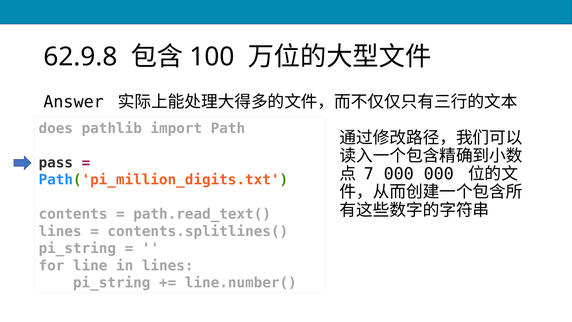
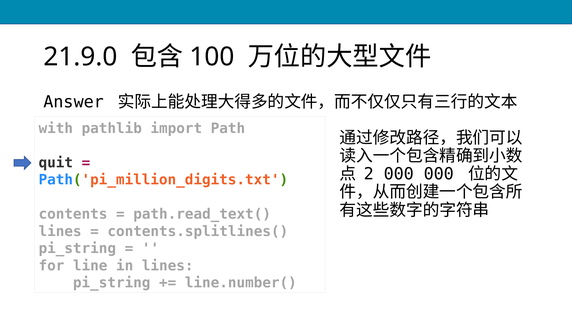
62.9.8: 62.9.8 -> 21.9.0
does: does -> with
pass: pass -> quit
7: 7 -> 2
